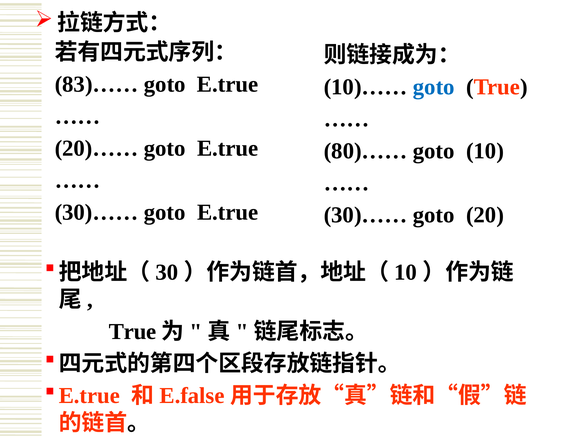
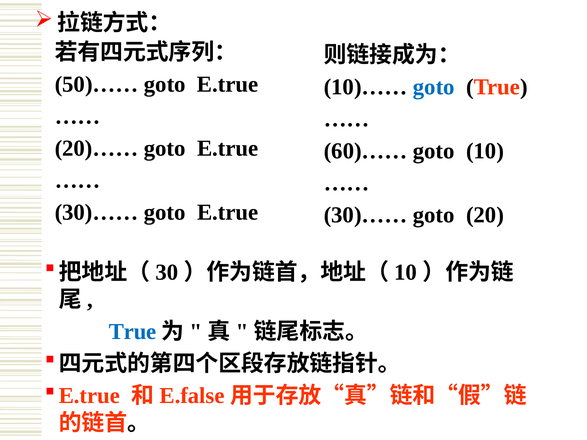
83)……: 83)…… -> 50)……
80)……: 80)…… -> 60)……
True at (133, 332) colour: black -> blue
